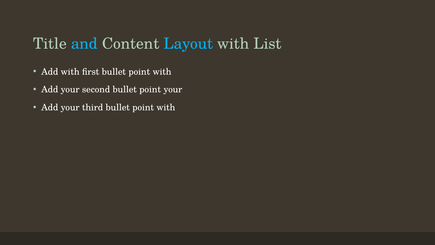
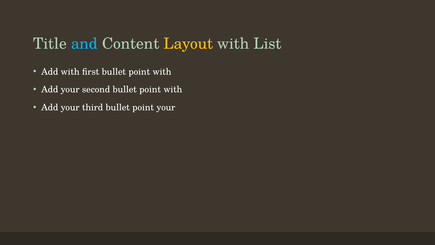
Layout colour: light blue -> yellow
second bullet point your: your -> with
third bullet point with: with -> your
